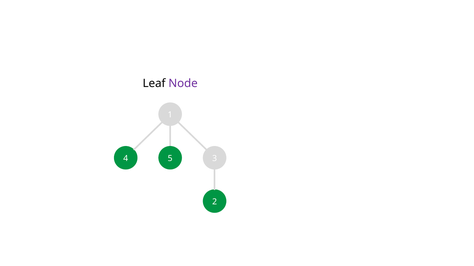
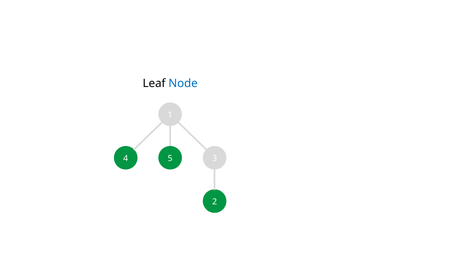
Node colour: purple -> blue
